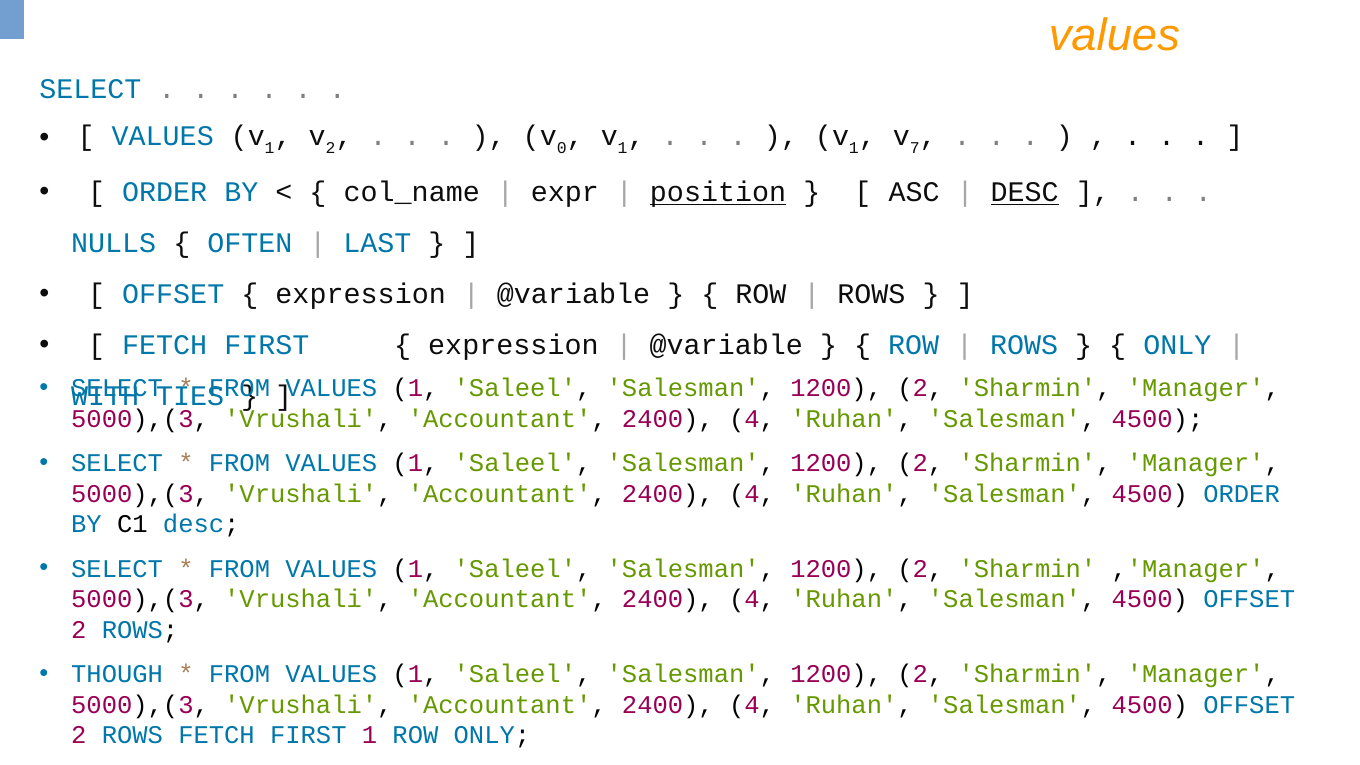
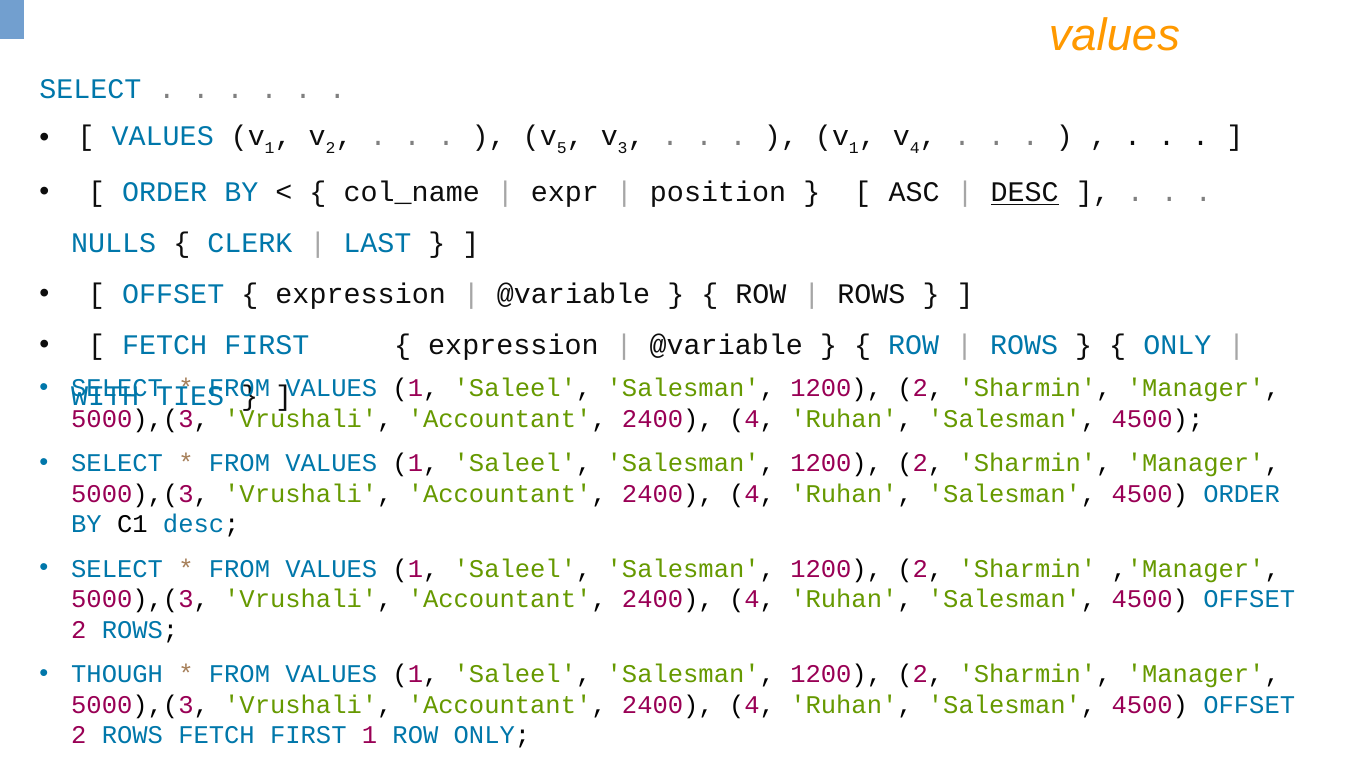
0: 0 -> 5
1 at (623, 148): 1 -> 3
7 at (915, 148): 7 -> 4
position underline: present -> none
OFTEN: OFTEN -> CLERK
